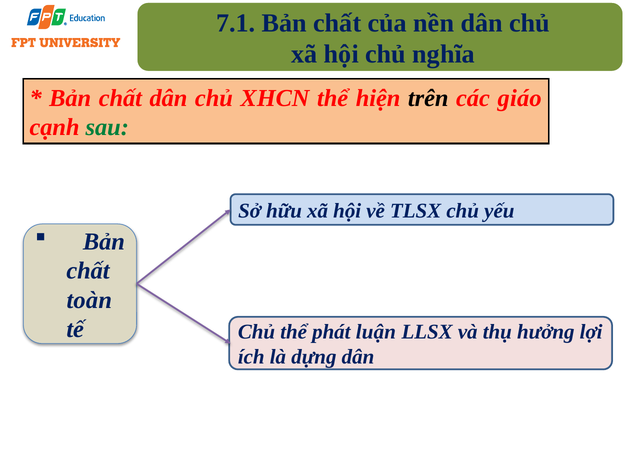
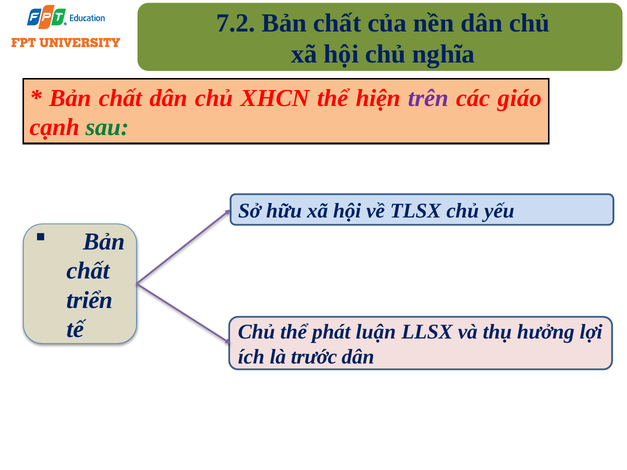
7.1: 7.1 -> 7.2
trên colour: black -> purple
toàn: toàn -> triển
dựng: dựng -> trước
